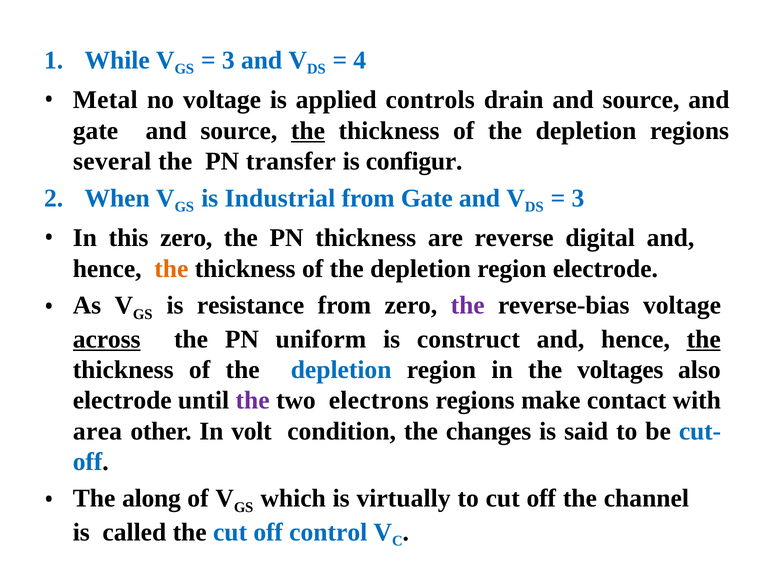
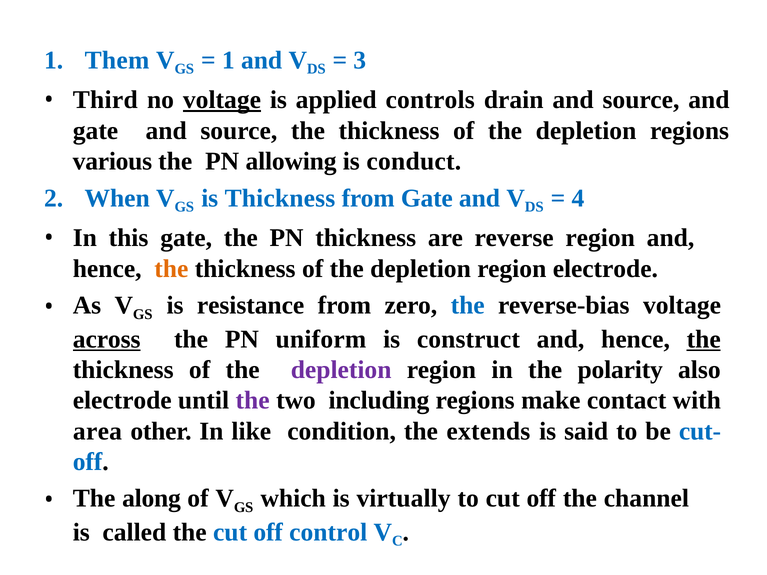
While: While -> Them
3 at (228, 60): 3 -> 1
4: 4 -> 3
Metal: Metal -> Third
voltage at (222, 100) underline: none -> present
the at (308, 131) underline: present -> none
several: several -> various
transfer: transfer -> allowing
configur: configur -> conduct
is Industrial: Industrial -> Thickness
3 at (578, 198): 3 -> 4
this zero: zero -> gate
reverse digital: digital -> region
the at (468, 306) colour: purple -> blue
depletion at (341, 370) colour: blue -> purple
voltages: voltages -> polarity
electrons: electrons -> including
volt: volt -> like
changes: changes -> extends
